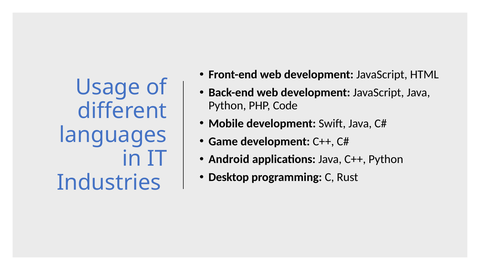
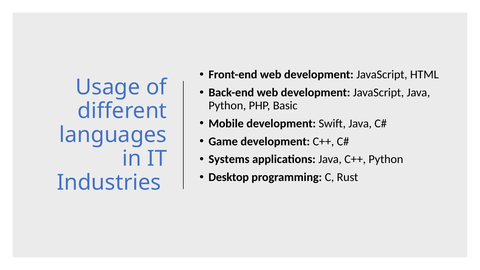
Code: Code -> Basic
Android: Android -> Systems
